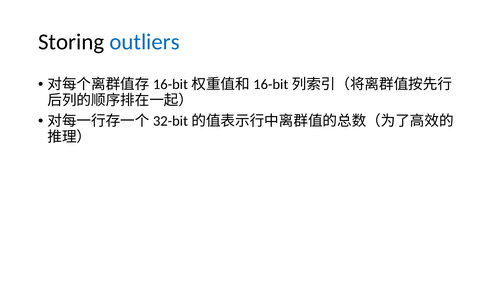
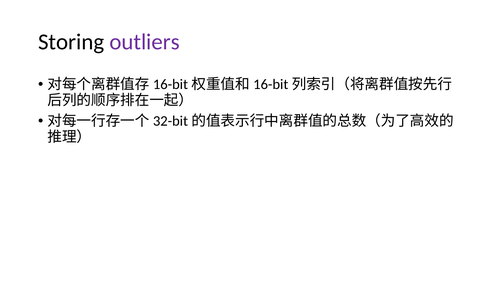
outliers colour: blue -> purple
